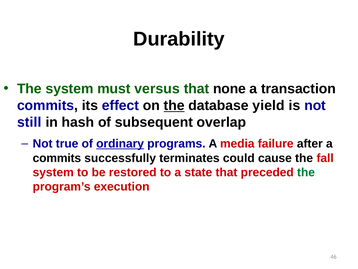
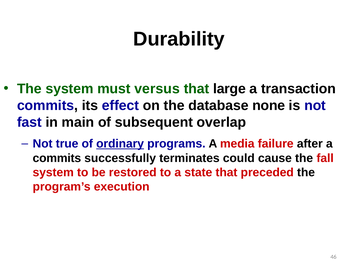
none: none -> large
the at (174, 105) underline: present -> none
yield: yield -> none
still: still -> fast
hash: hash -> main
the at (306, 172) colour: green -> black
